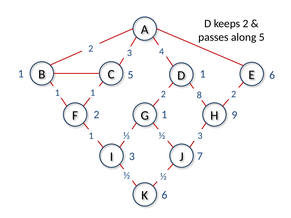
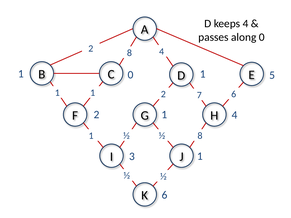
keeps 2: 2 -> 4
along 5: 5 -> 0
2 3: 3 -> 8
1 5: 5 -> 0
1 6: 6 -> 5
8: 8 -> 7
2 at (234, 94): 2 -> 6
2 9: 9 -> 4
½ 3: 3 -> 8
3 7: 7 -> 1
